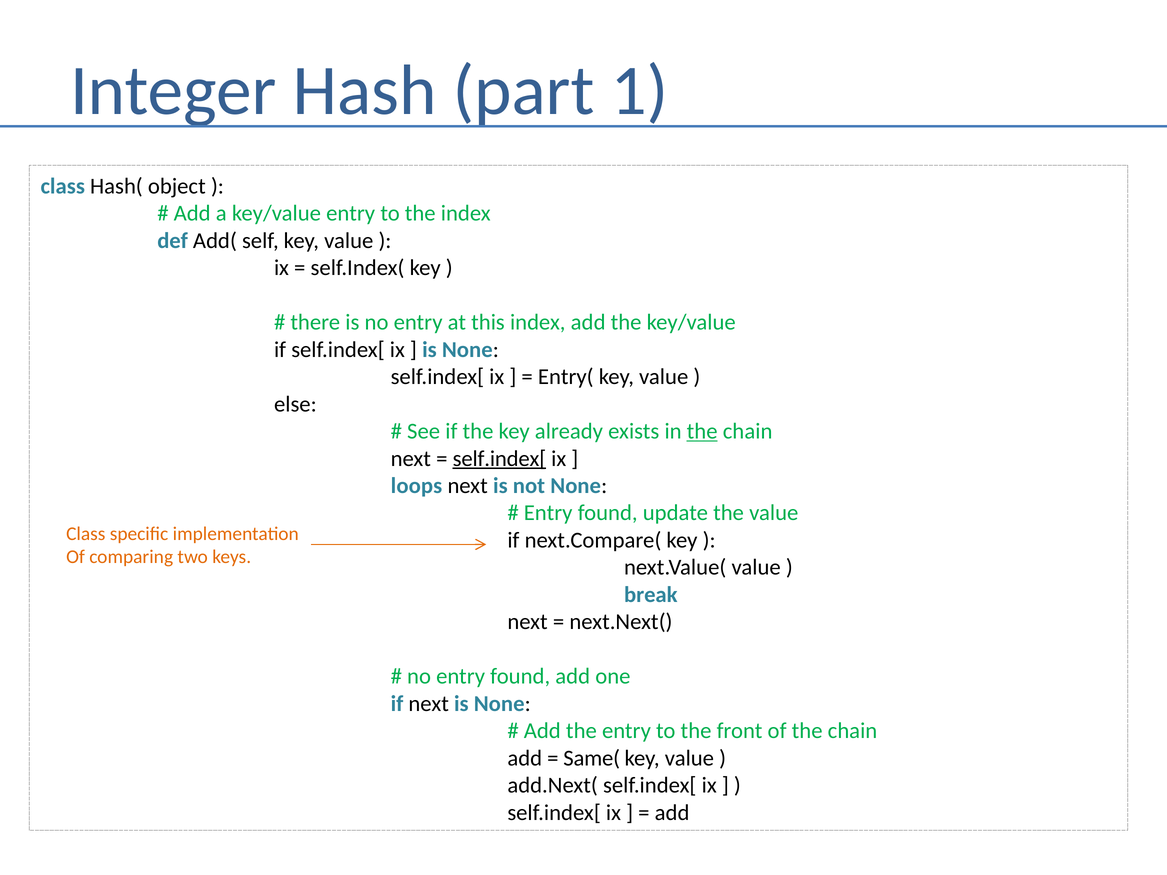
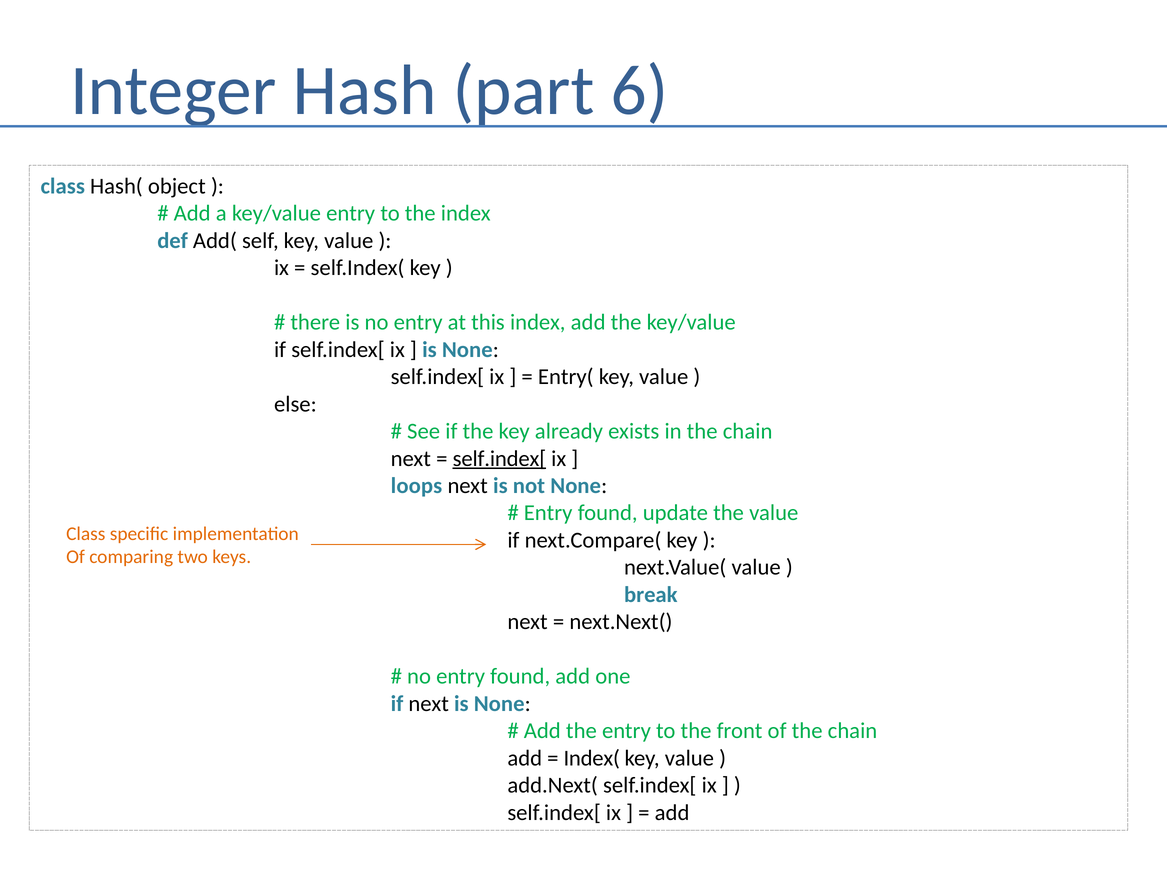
1: 1 -> 6
the at (702, 431) underline: present -> none
Same(: Same( -> Index(
